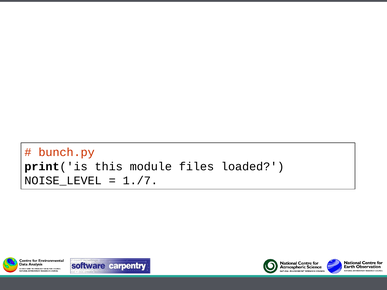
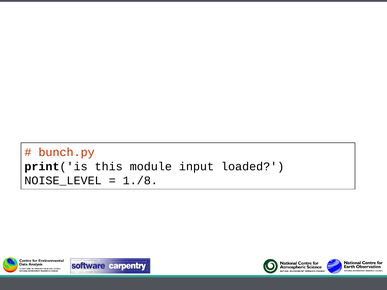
files: files -> input
1./7: 1./7 -> 1./8
